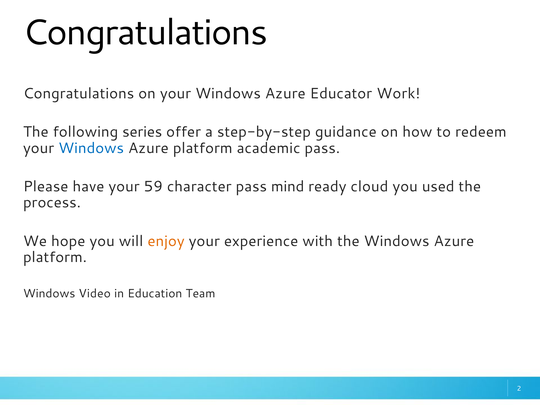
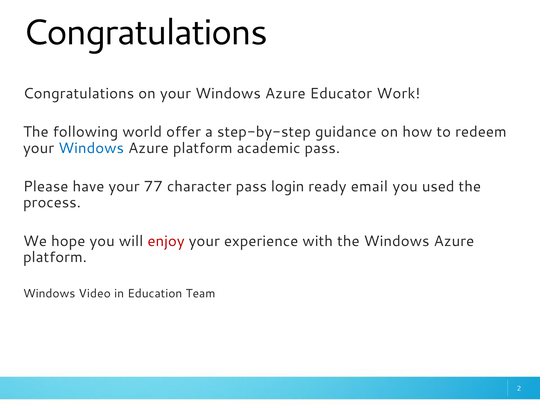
series: series -> world
59: 59 -> 77
mind: mind -> login
cloud: cloud -> email
enjoy colour: orange -> red
